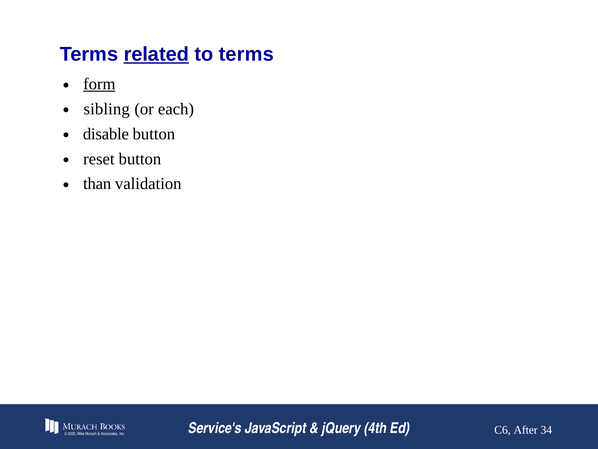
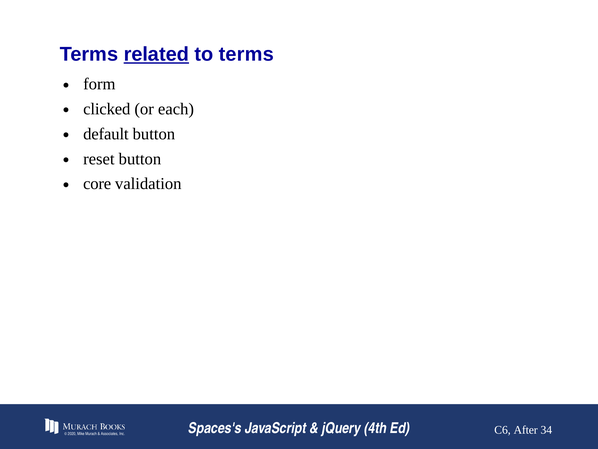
form underline: present -> none
sibling: sibling -> clicked
disable: disable -> default
than: than -> core
Service's: Service's -> Spaces's
